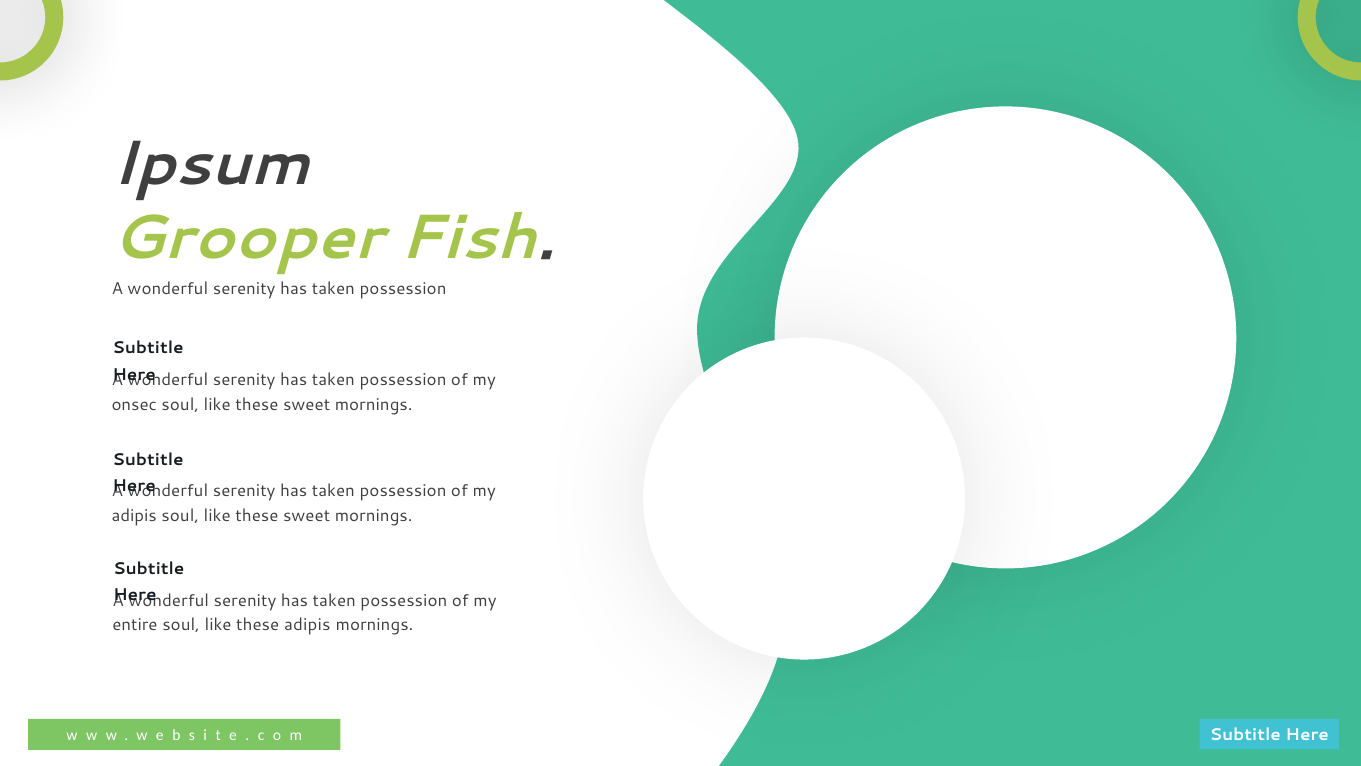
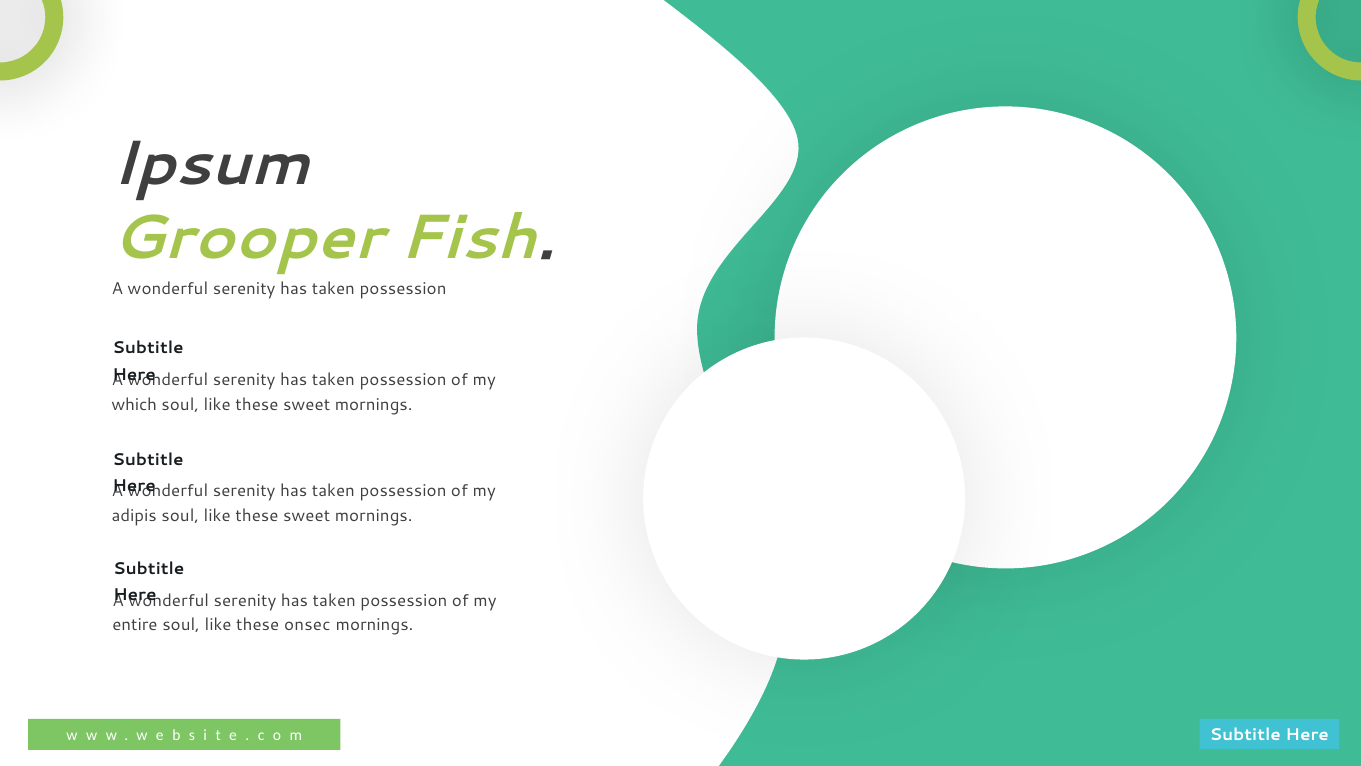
onsec: onsec -> which
these adipis: adipis -> onsec
